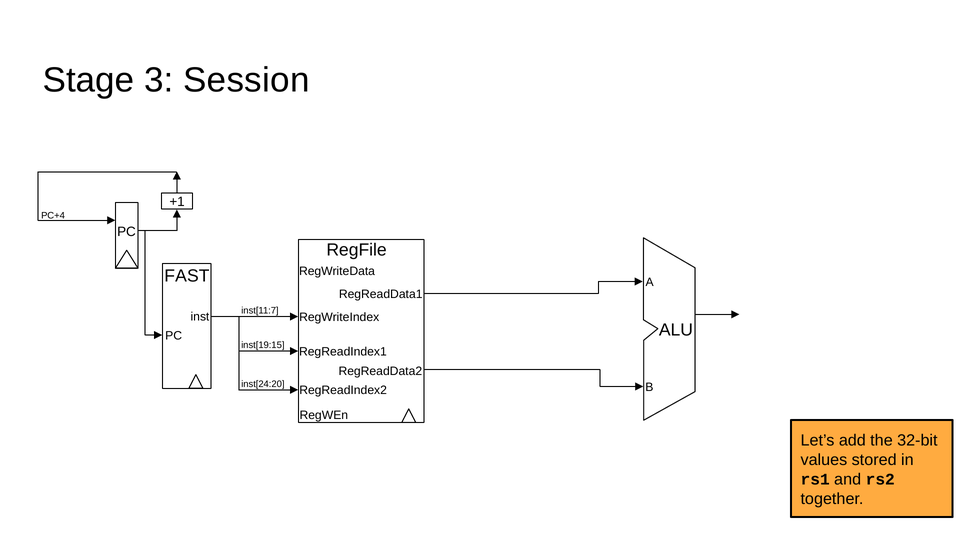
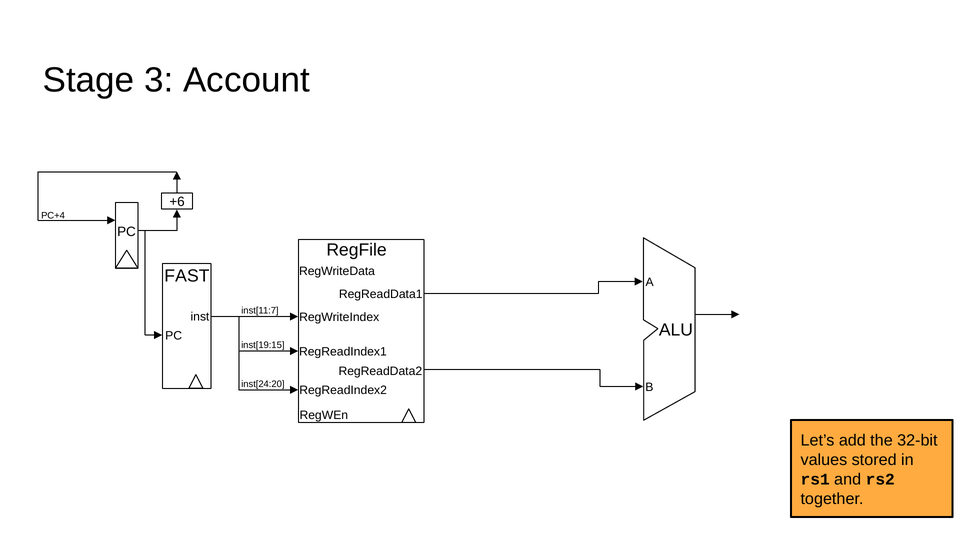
Session: Session -> Account
+1: +1 -> +6
